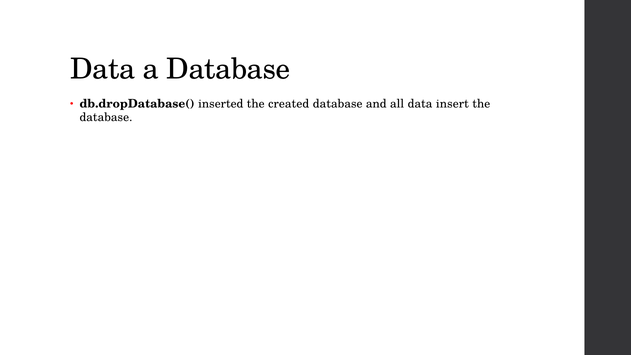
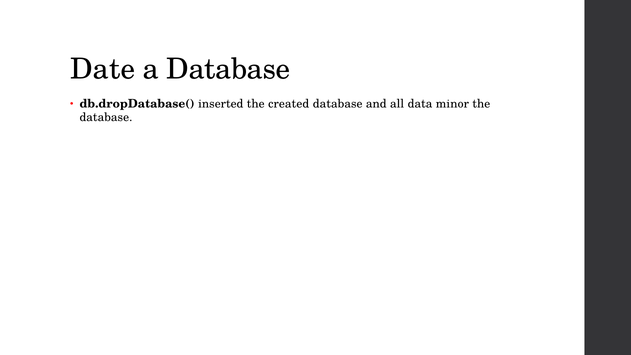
Data at (103, 69): Data -> Date
insert: insert -> minor
